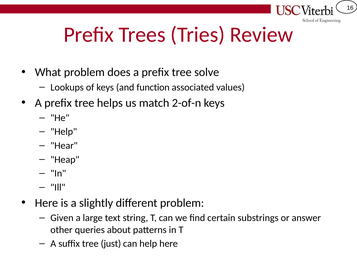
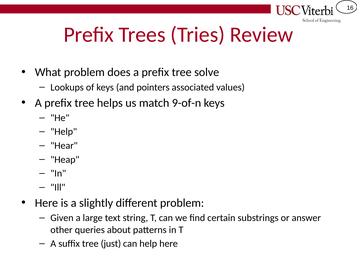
function: function -> pointers
2-of-n: 2-of-n -> 9-of-n
